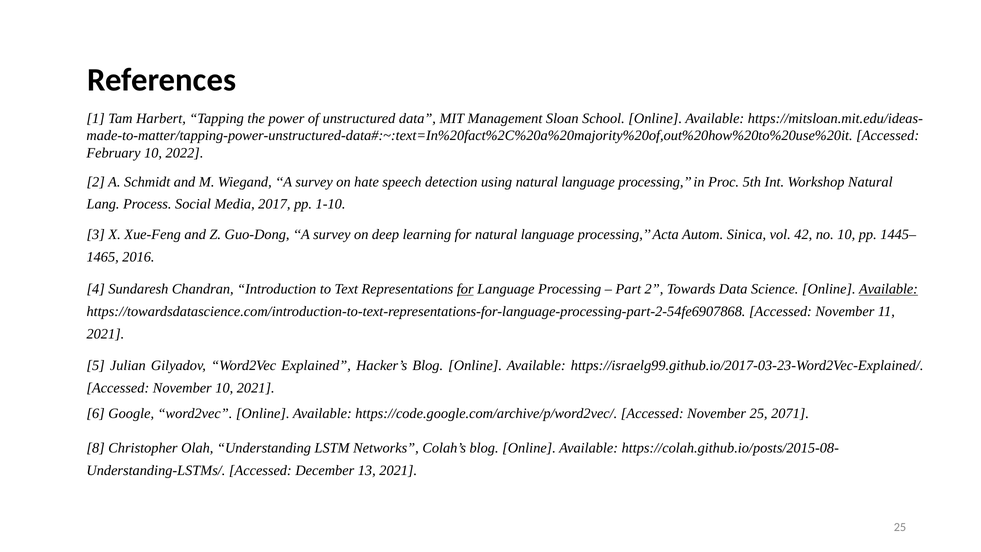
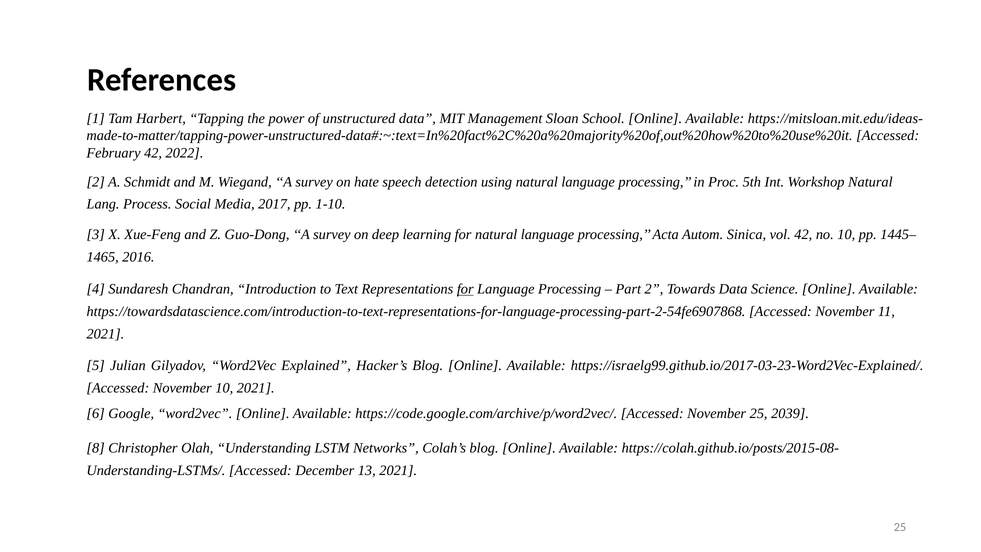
February 10: 10 -> 42
Available at (889, 289) underline: present -> none
2071: 2071 -> 2039
